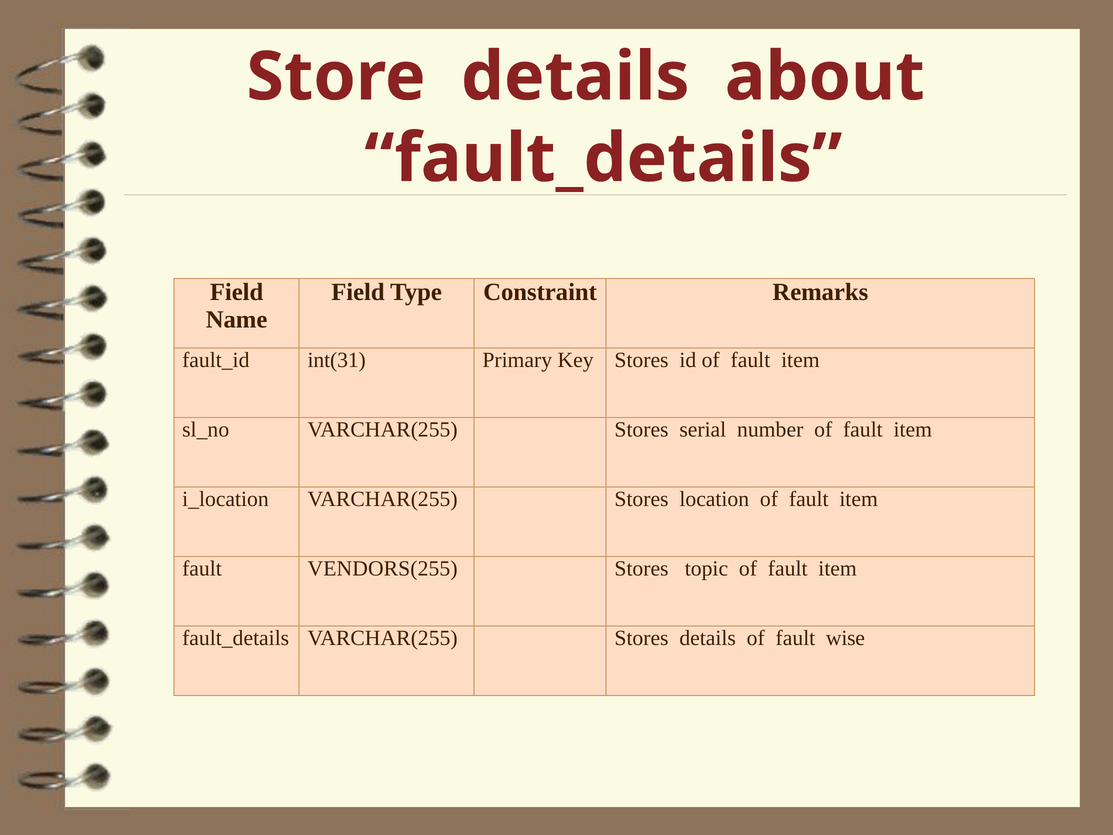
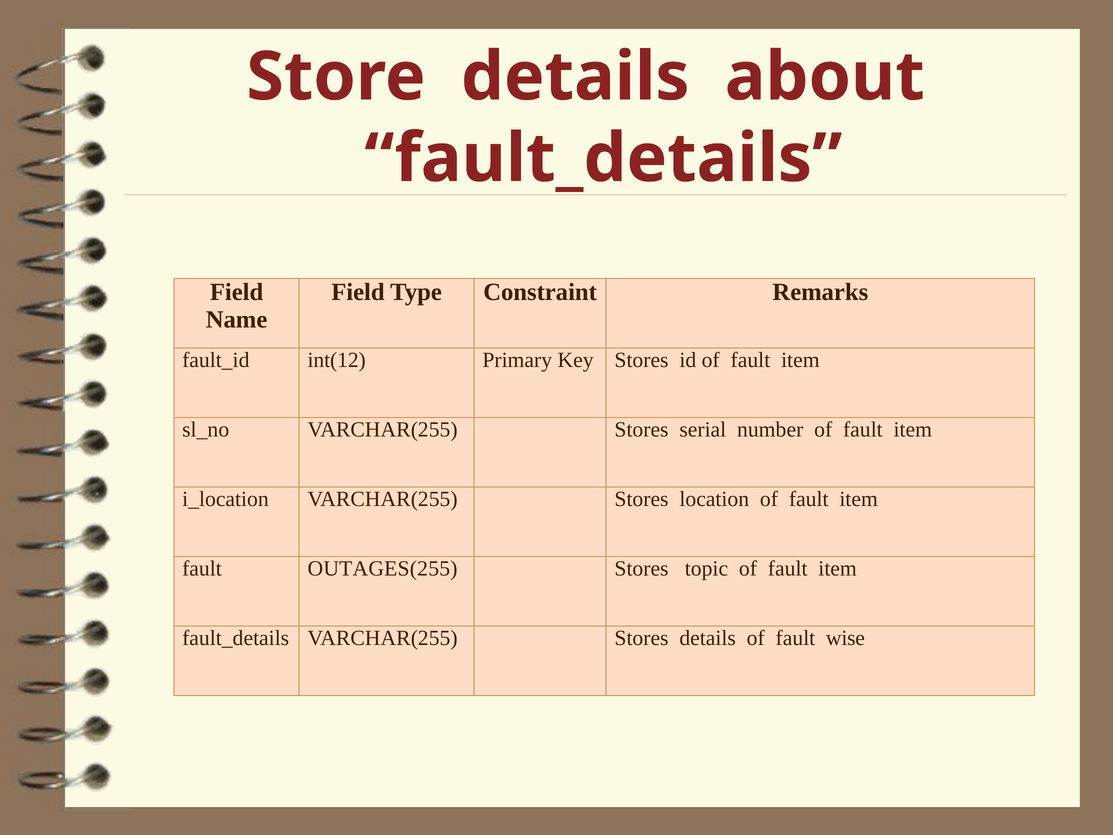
int(31: int(31 -> int(12
VENDORS(255: VENDORS(255 -> OUTAGES(255
